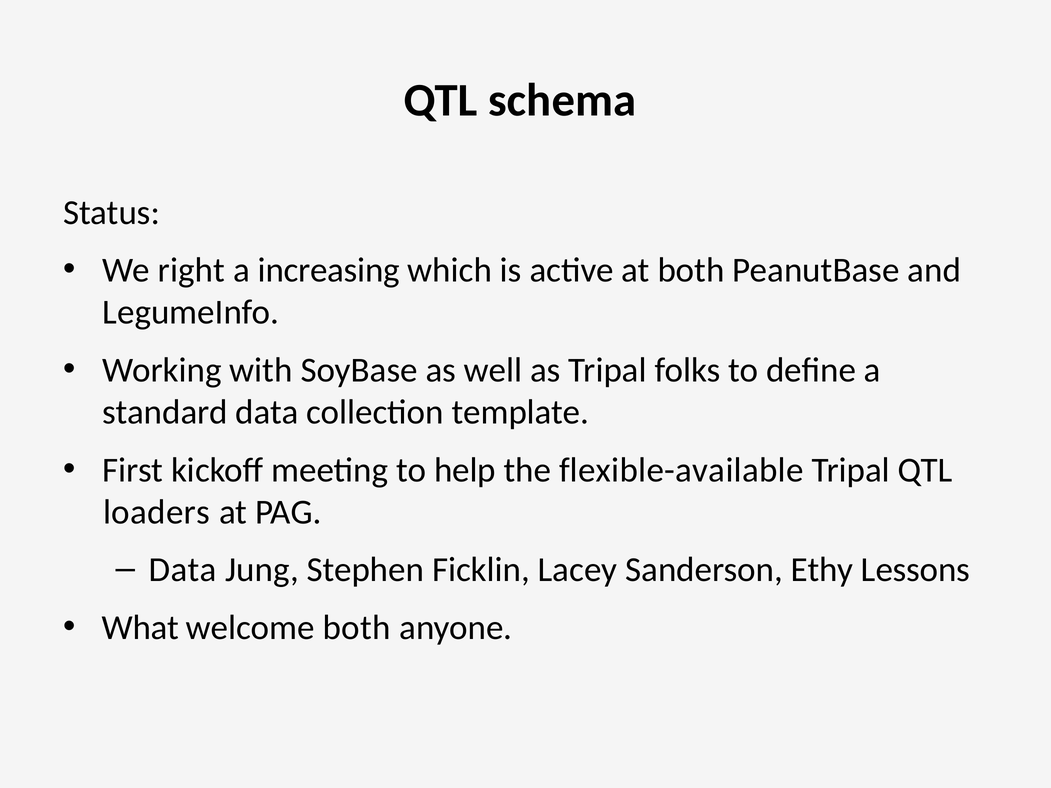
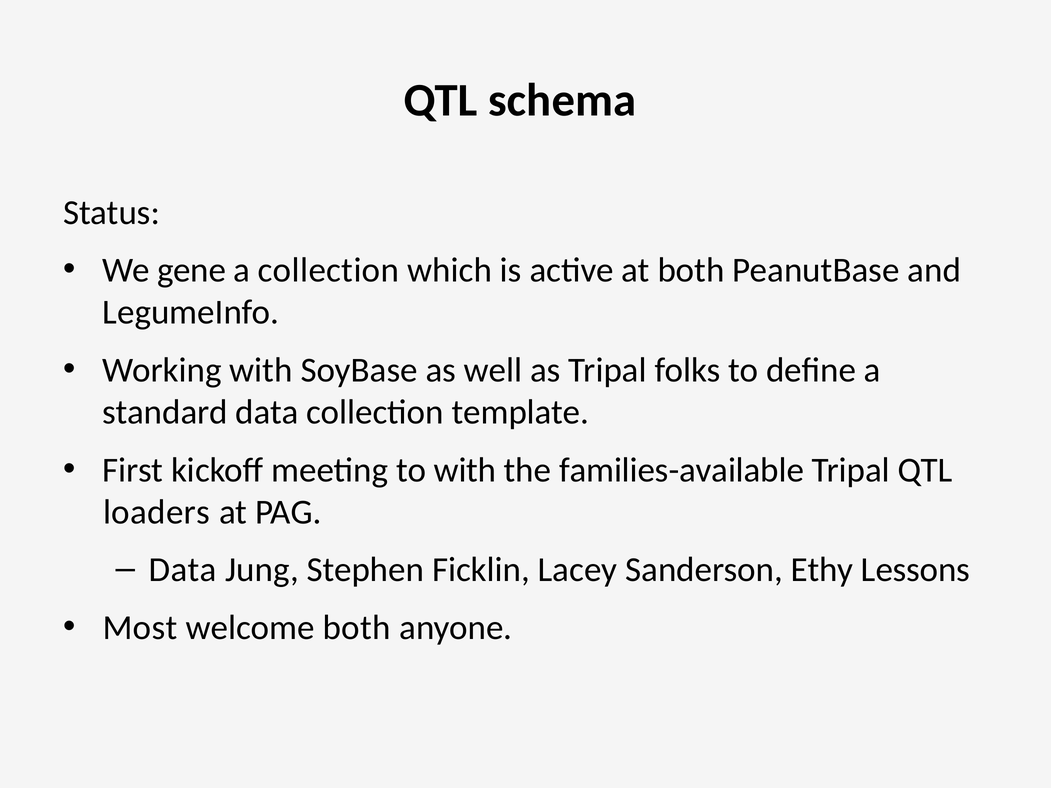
right: right -> gene
a increasing: increasing -> collection
to help: help -> with
flexible-available: flexible-available -> families-available
What: What -> Most
